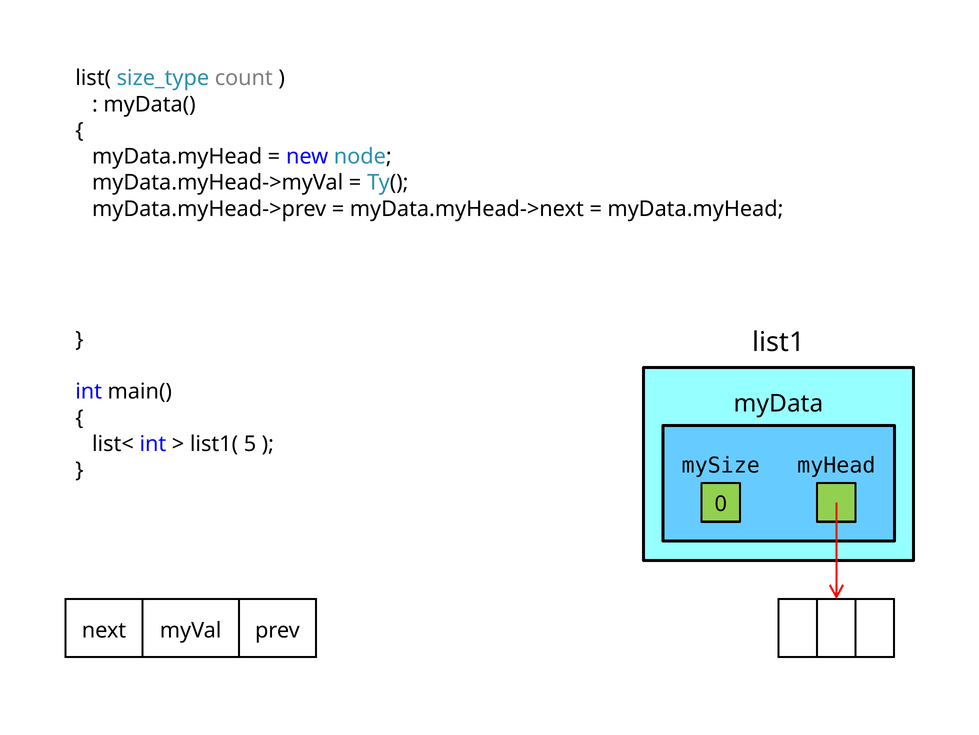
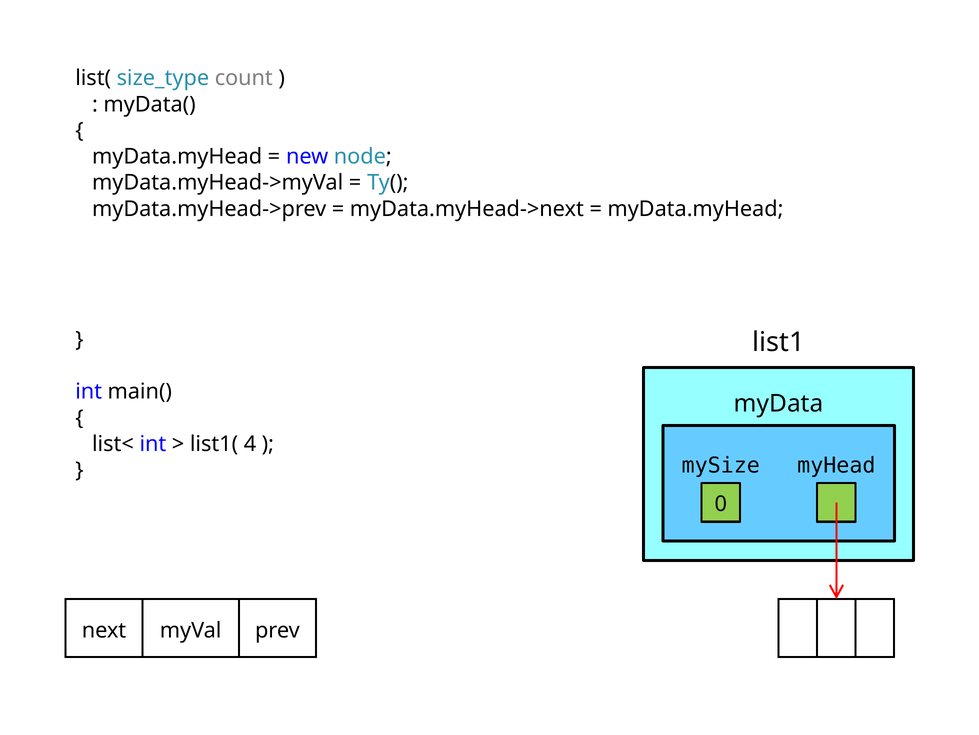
5: 5 -> 4
